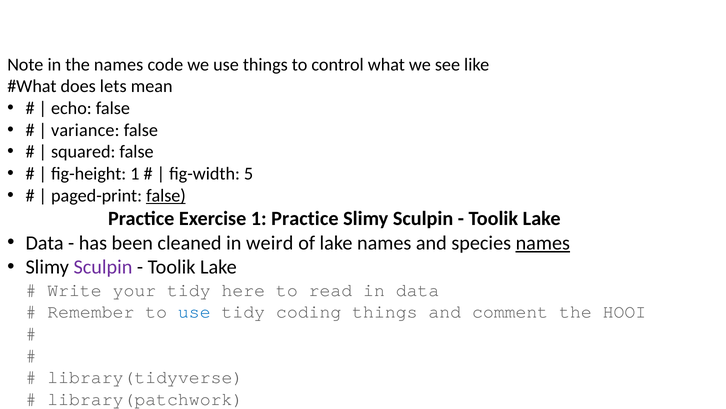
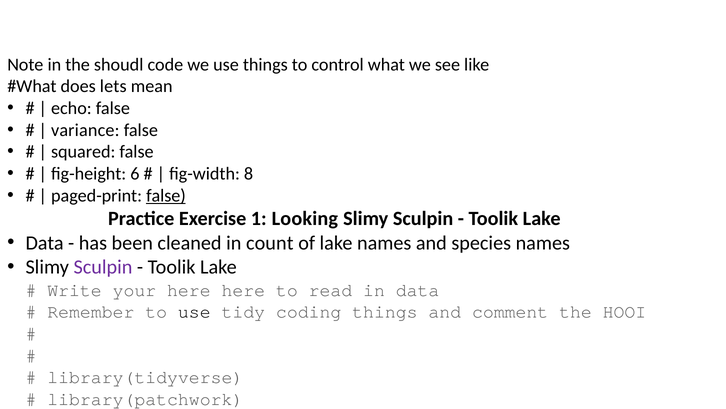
the names: names -> shoudl
fig-height 1: 1 -> 6
5: 5 -> 8
1 Practice: Practice -> Looking
weird: weird -> count
names at (543, 243) underline: present -> none
your tidy: tidy -> here
use at (194, 311) colour: blue -> black
